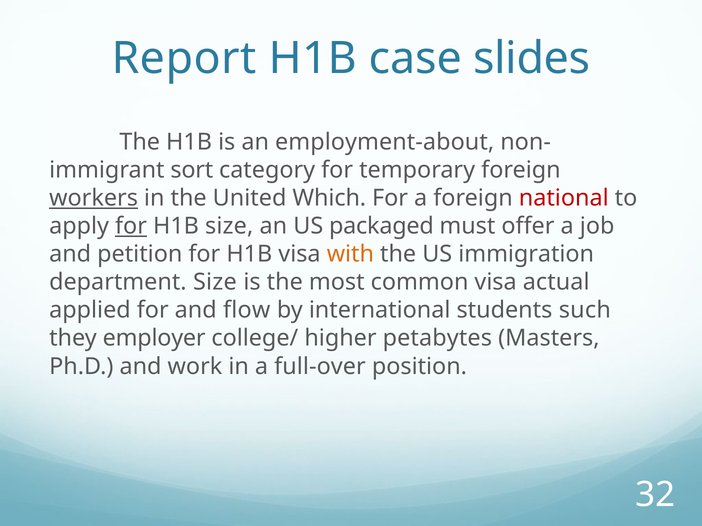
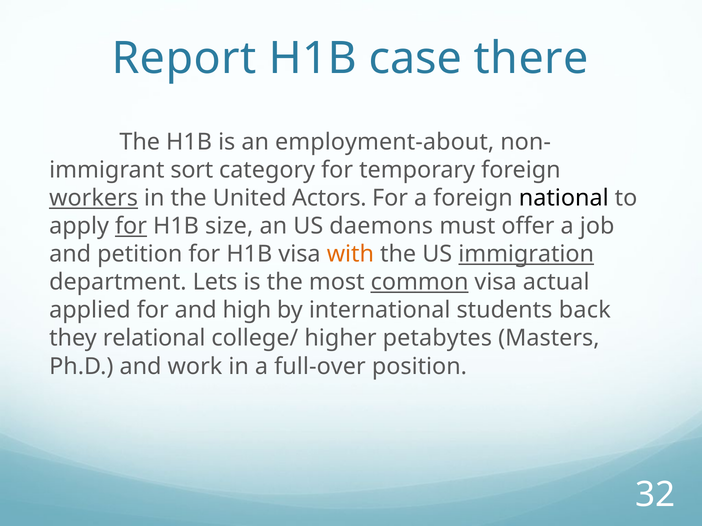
slides: slides -> there
Which: Which -> Actors
national colour: red -> black
packaged: packaged -> daemons
immigration underline: none -> present
department Size: Size -> Lets
common underline: none -> present
flow: flow -> high
such: such -> back
employer: employer -> relational
